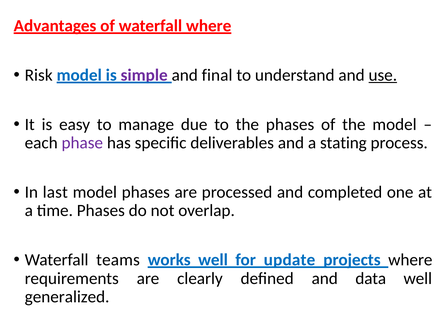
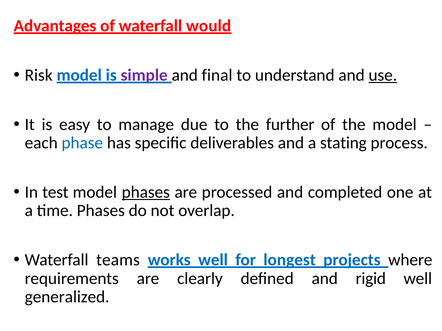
waterfall where: where -> would
the phases: phases -> further
phase colour: purple -> blue
last: last -> test
phases at (146, 192) underline: none -> present
update: update -> longest
data: data -> rigid
